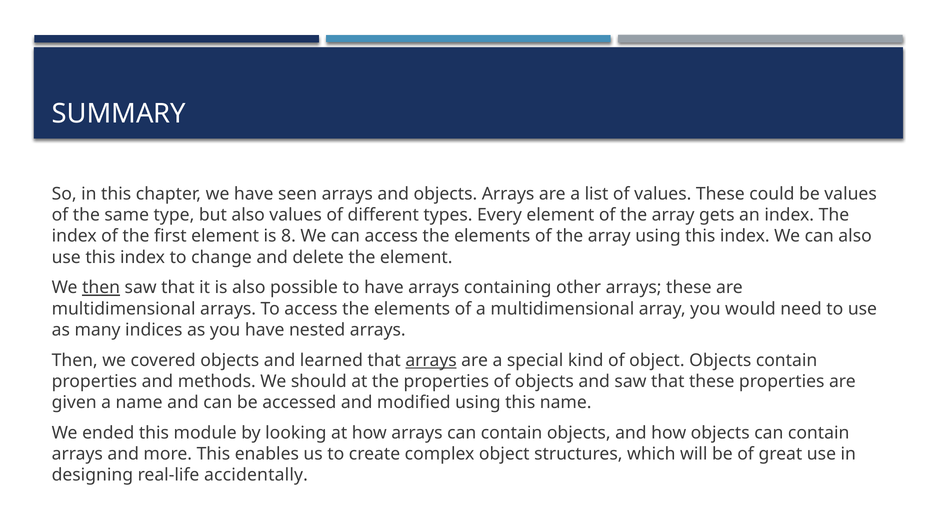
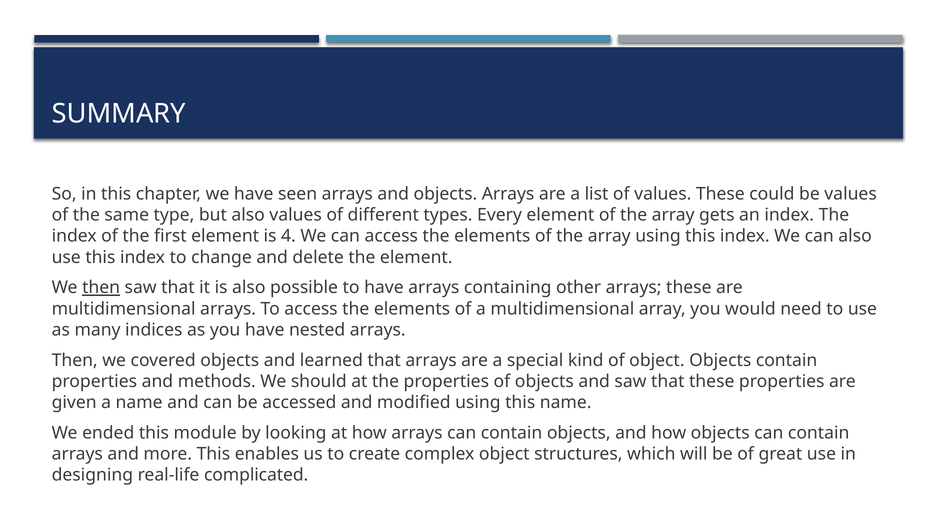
8: 8 -> 4
arrays at (431, 360) underline: present -> none
accidentally: accidentally -> complicated
